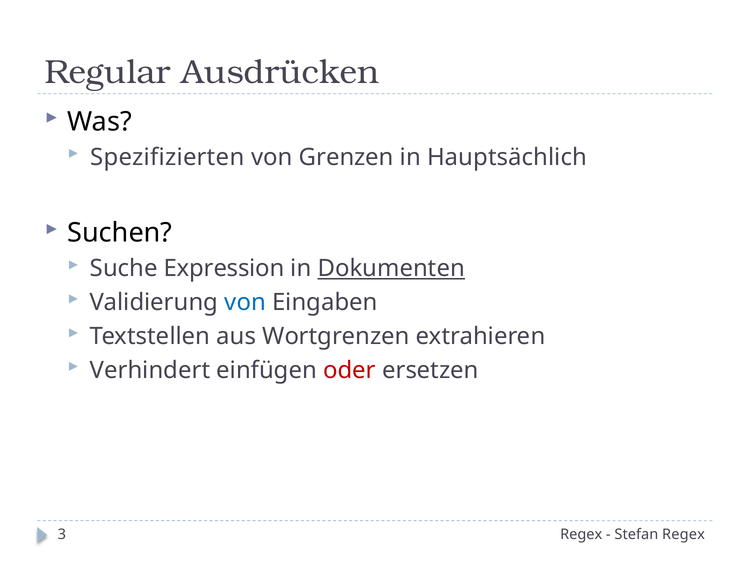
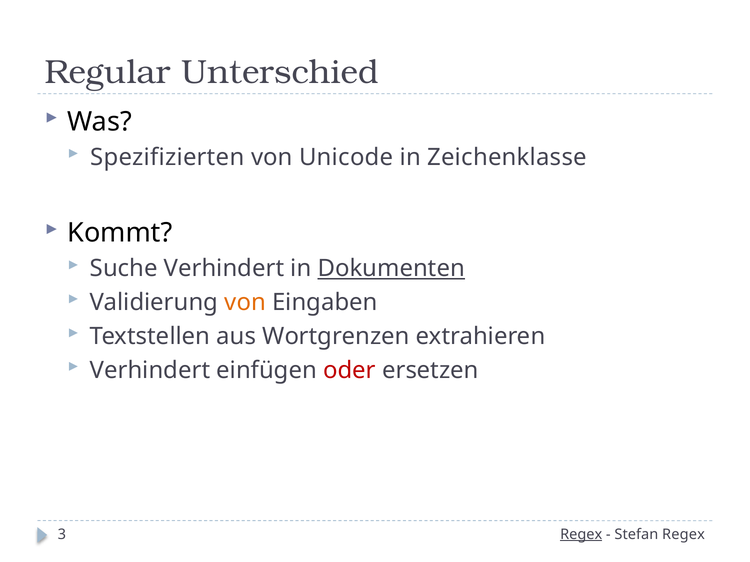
Ausdrücken: Ausdrücken -> Unterschied
Grenzen: Grenzen -> Unicode
Hauptsächlich: Hauptsächlich -> Zeichenklasse
Suchen: Suchen -> Kommt
Suche Expression: Expression -> Verhindert
von at (245, 303) colour: blue -> orange
Regex at (581, 535) underline: none -> present
